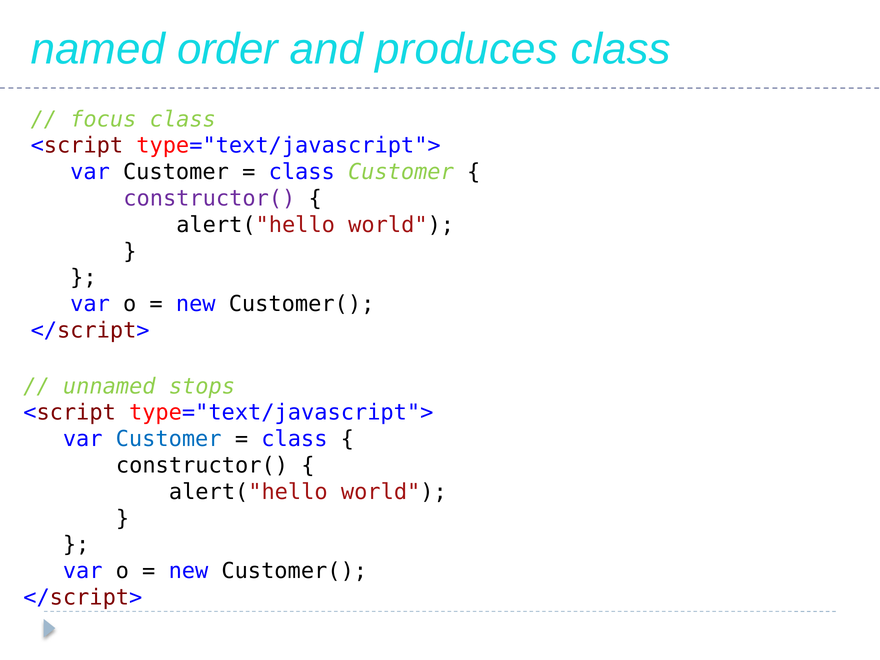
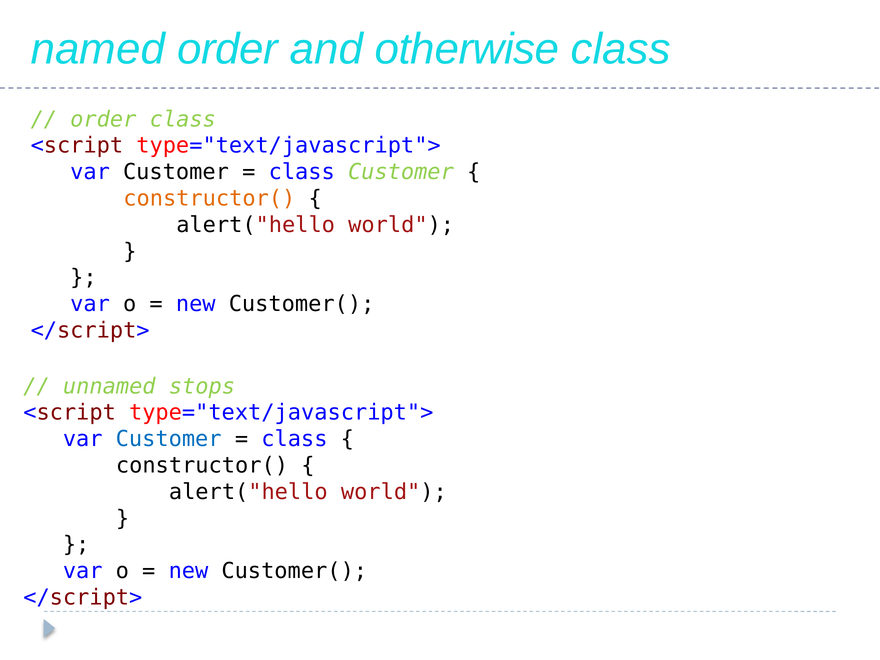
produces: produces -> otherwise
focus at (103, 119): focus -> order
constructor( at (209, 198) colour: purple -> orange
